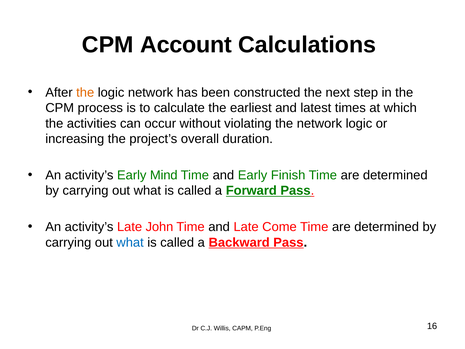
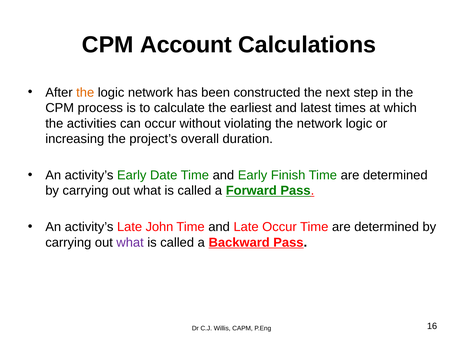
Mind: Mind -> Date
Late Come: Come -> Occur
what at (130, 242) colour: blue -> purple
